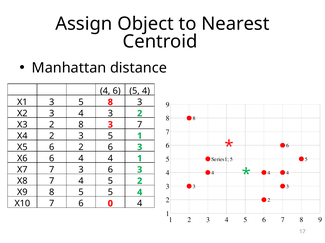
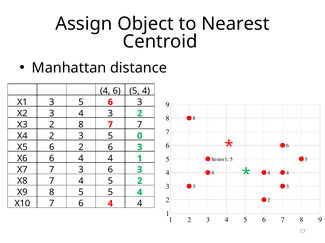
3 5 8: 8 -> 6
2 8 3: 3 -> 7
5 1: 1 -> 0
7 6 0: 0 -> 4
